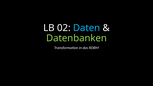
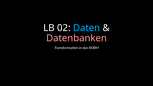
Datenbanken colour: light green -> pink
